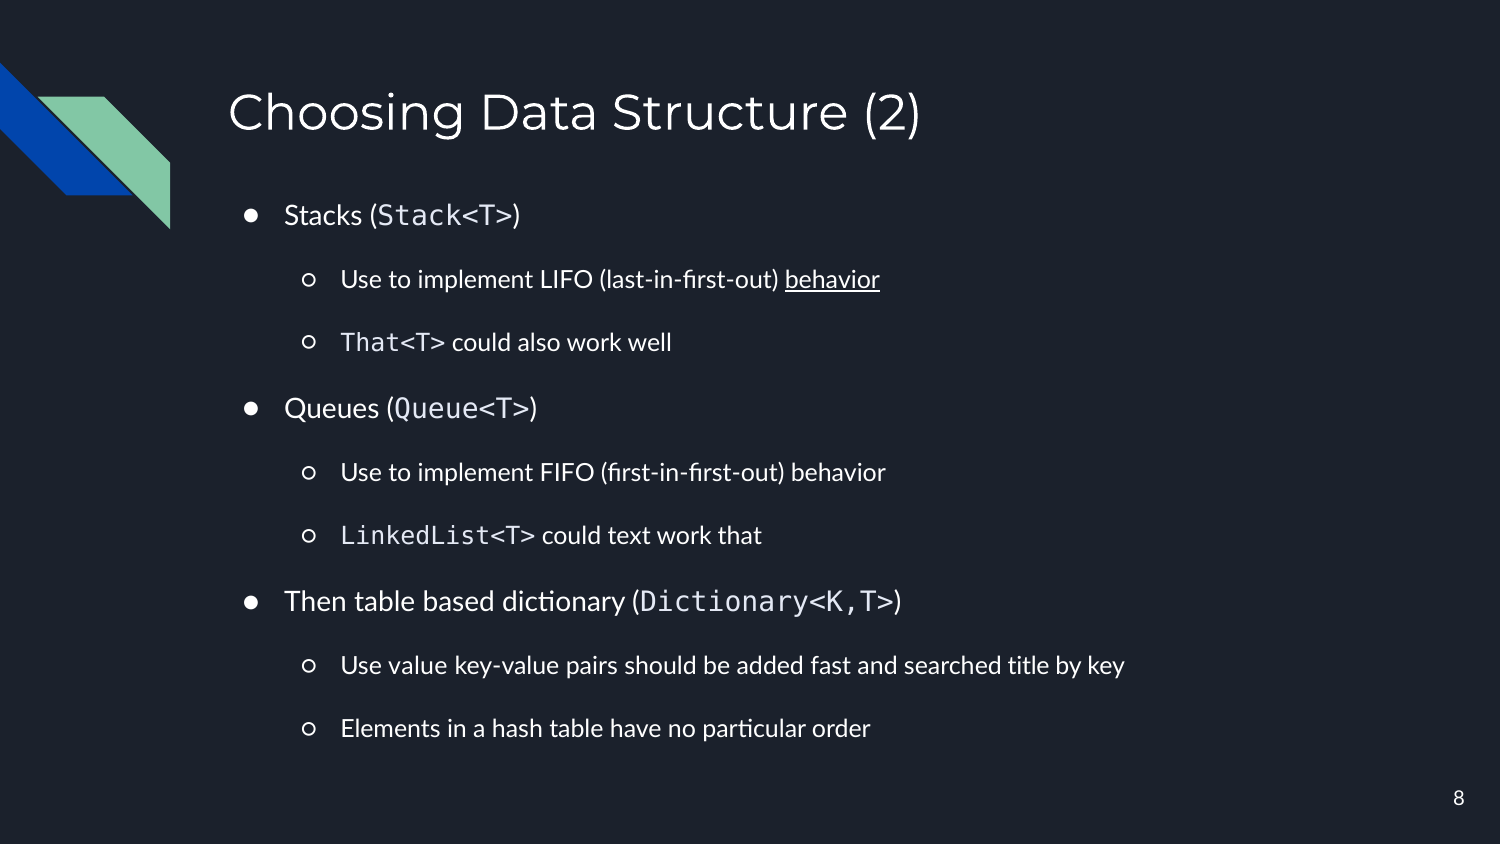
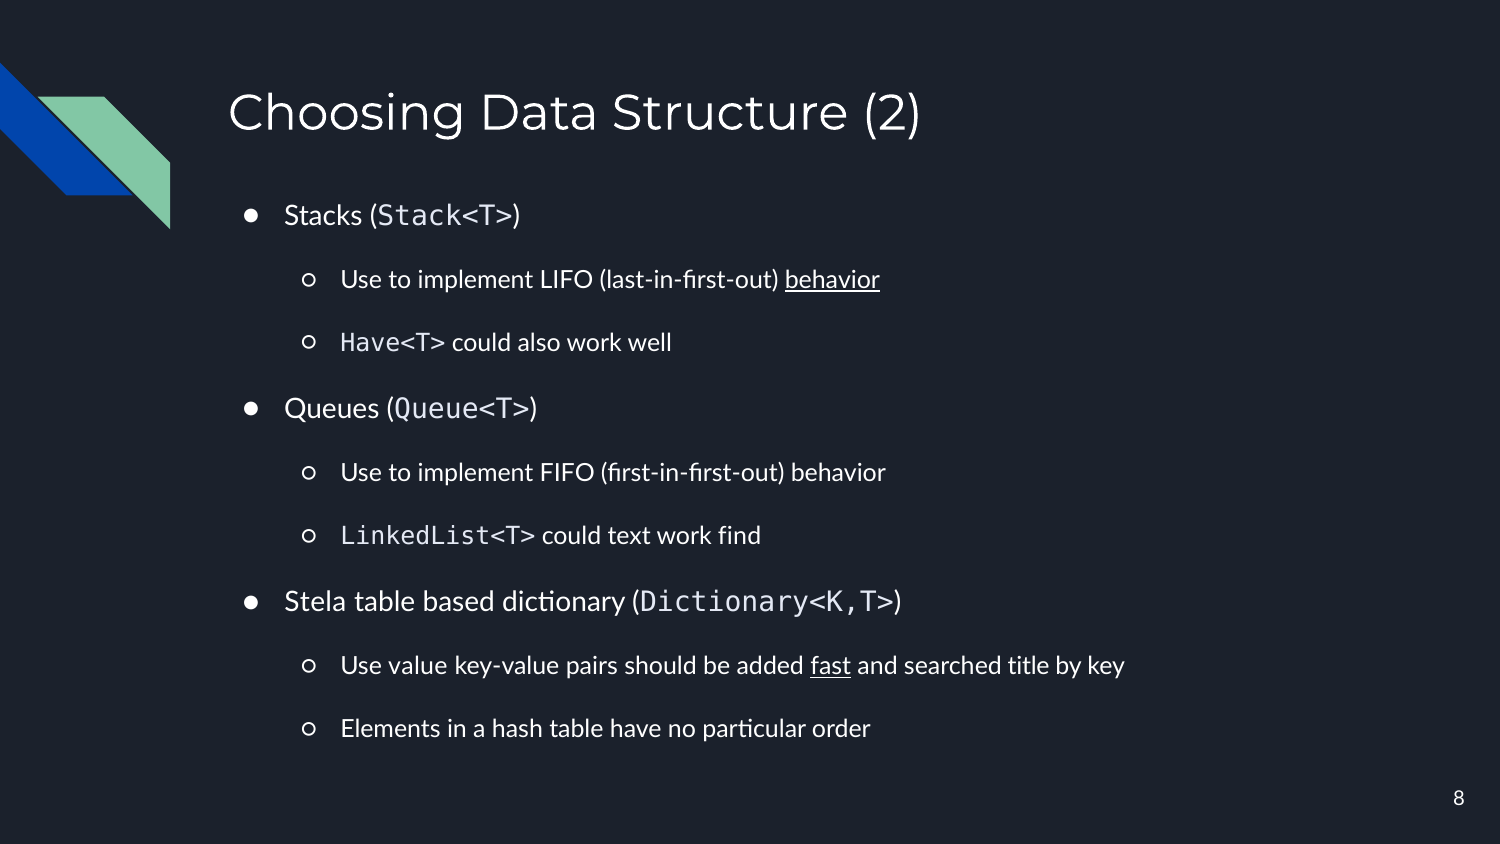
That<T>: That<T> -> Have<T>
that: that -> find
Then: Then -> Stela
fast underline: none -> present
